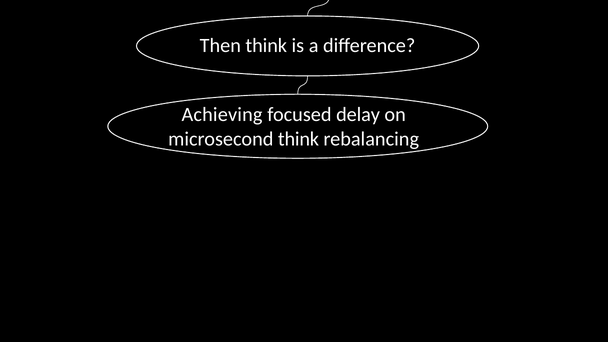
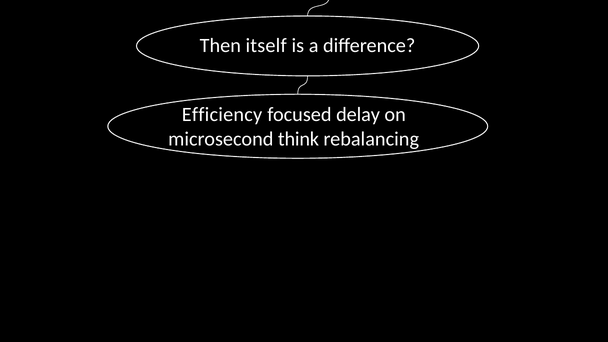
Then think: think -> itself
Achieving: Achieving -> Efficiency
